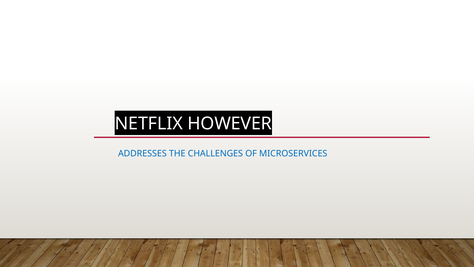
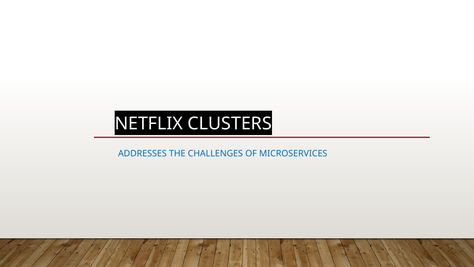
HOWEVER: HOWEVER -> CLUSTERS
